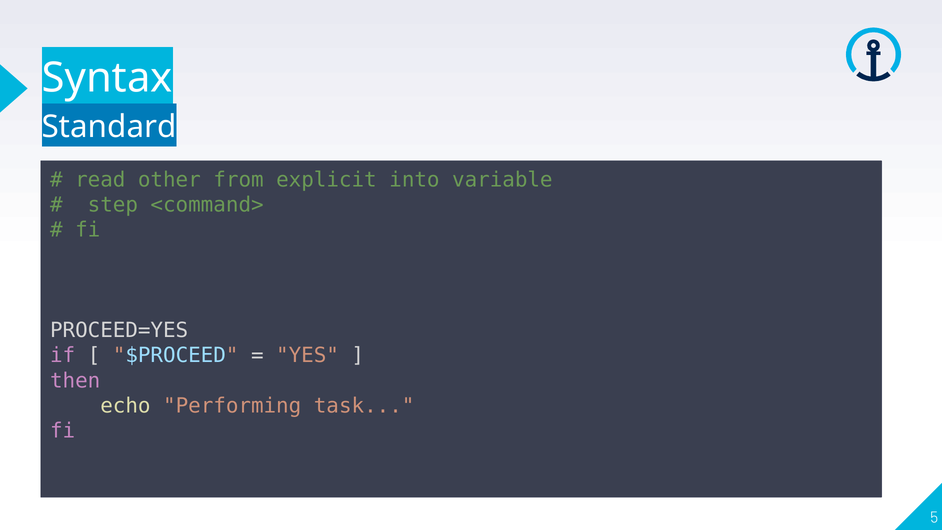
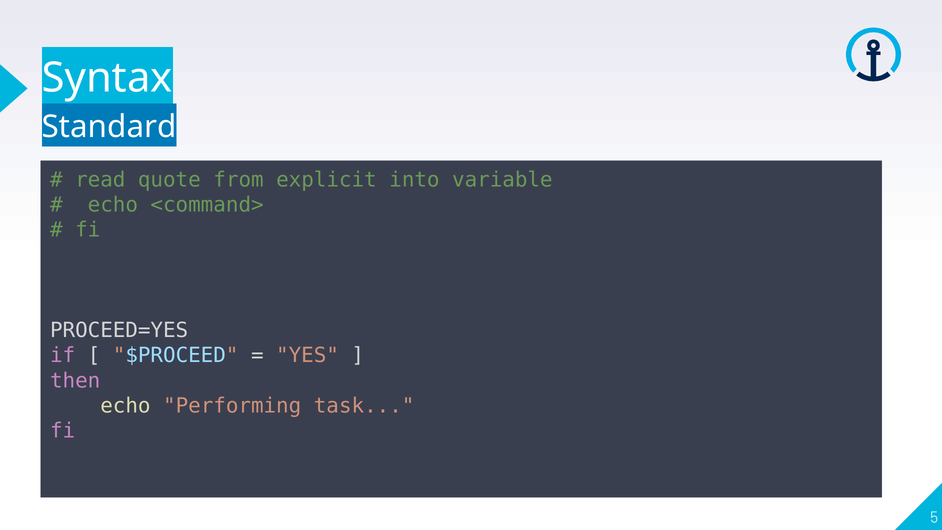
other: other -> quote
step at (113, 205): step -> echo
